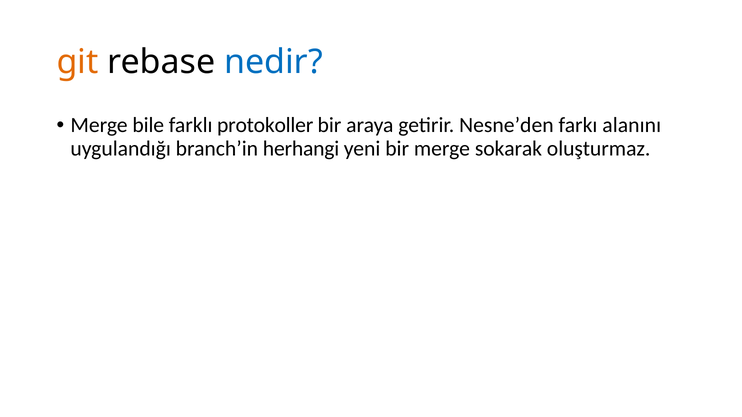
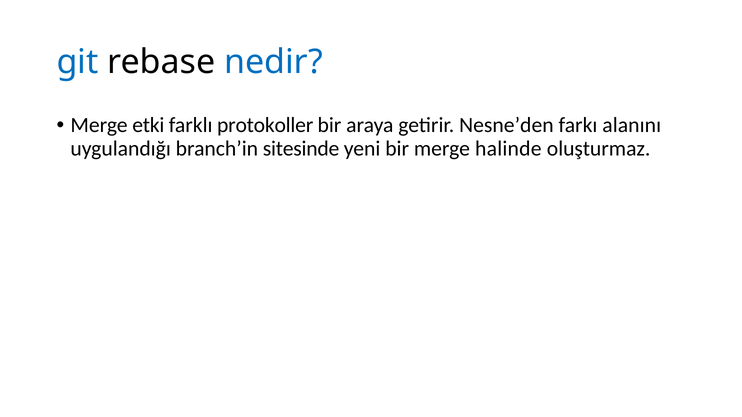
git colour: orange -> blue
bile: bile -> etki
herhangi: herhangi -> sitesinde
sokarak: sokarak -> halinde
